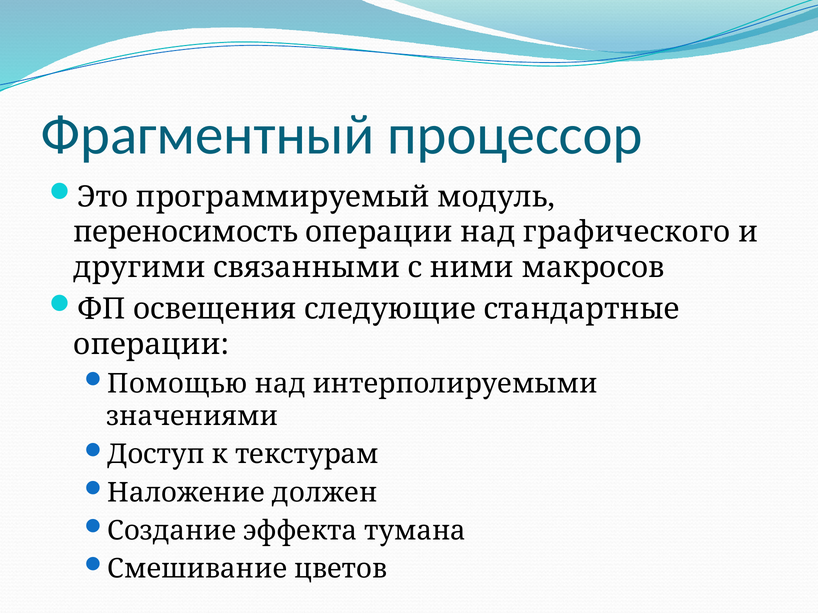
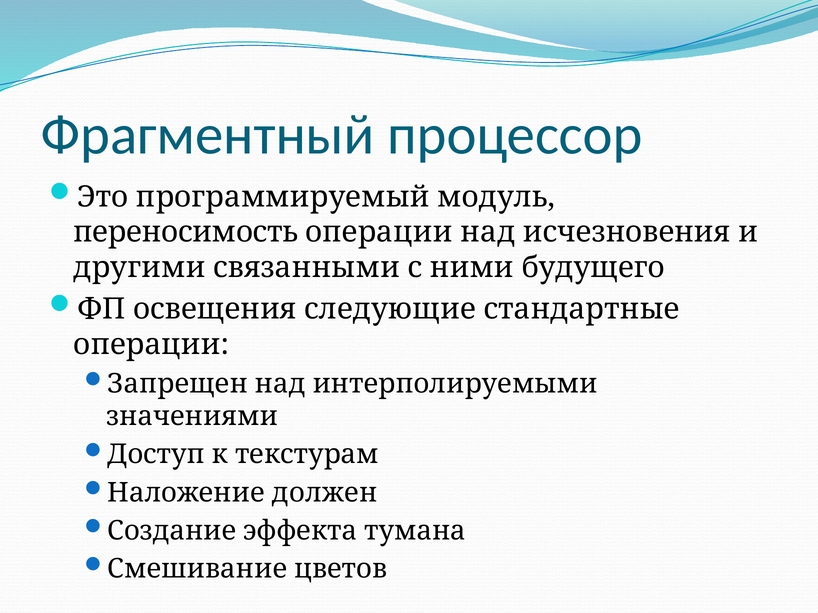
графического: графического -> исчезновения
макросов: макросов -> будущего
Помощью: Помощью -> Запрещен
